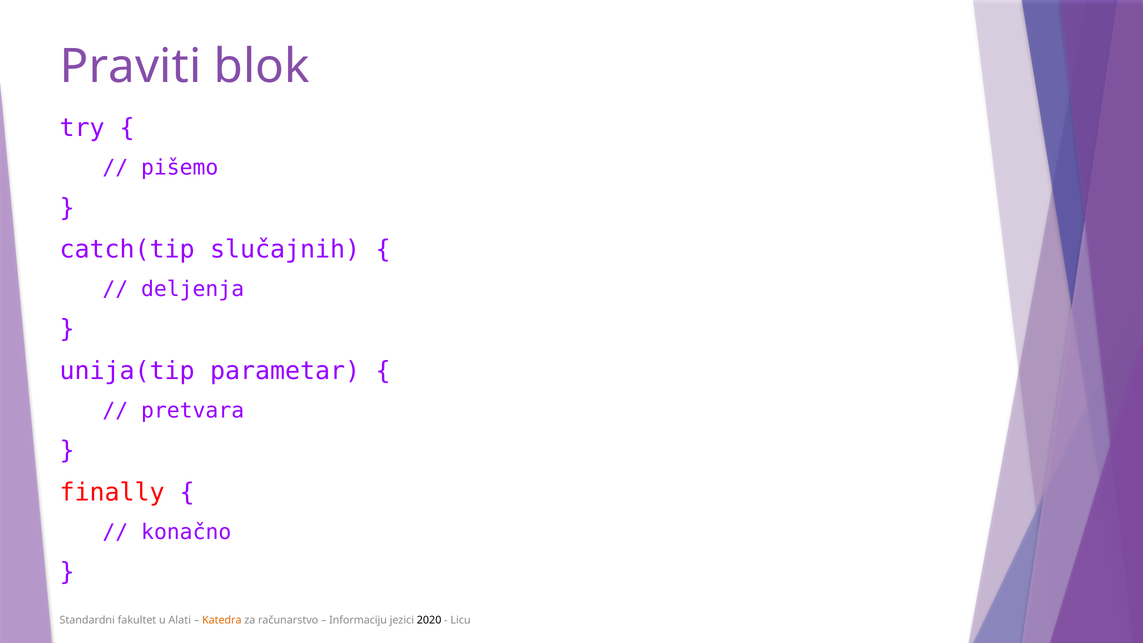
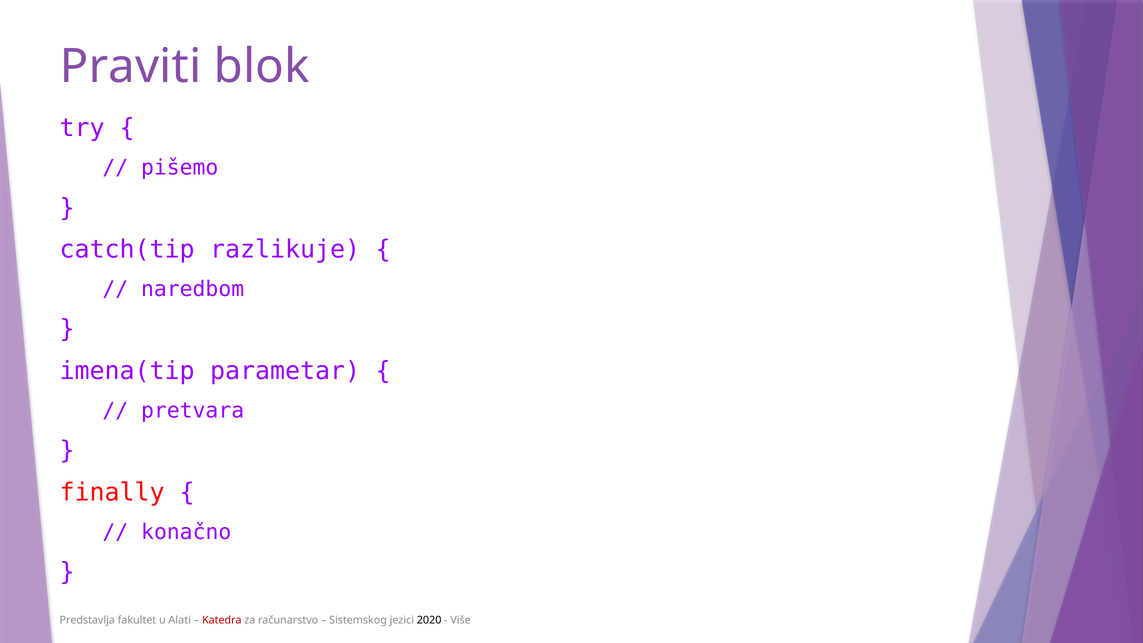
slučajnih: slučajnih -> razlikuje
deljenja: deljenja -> naredbom
unija(tip: unija(tip -> imena(tip
Standardni: Standardni -> Predstavlja
Katedra colour: orange -> red
Informaciju: Informaciju -> Sistemskog
Licu: Licu -> Više
